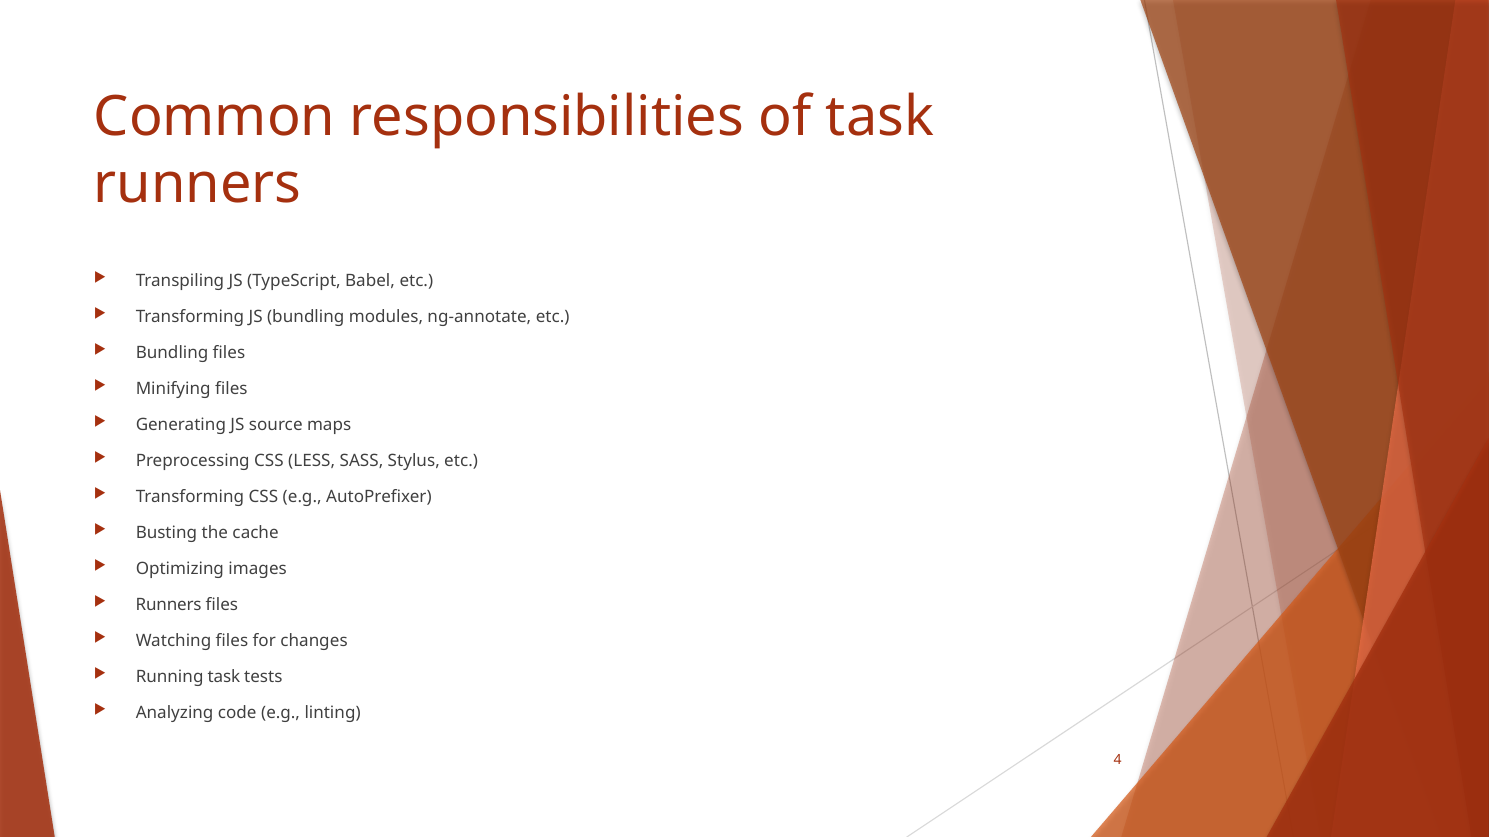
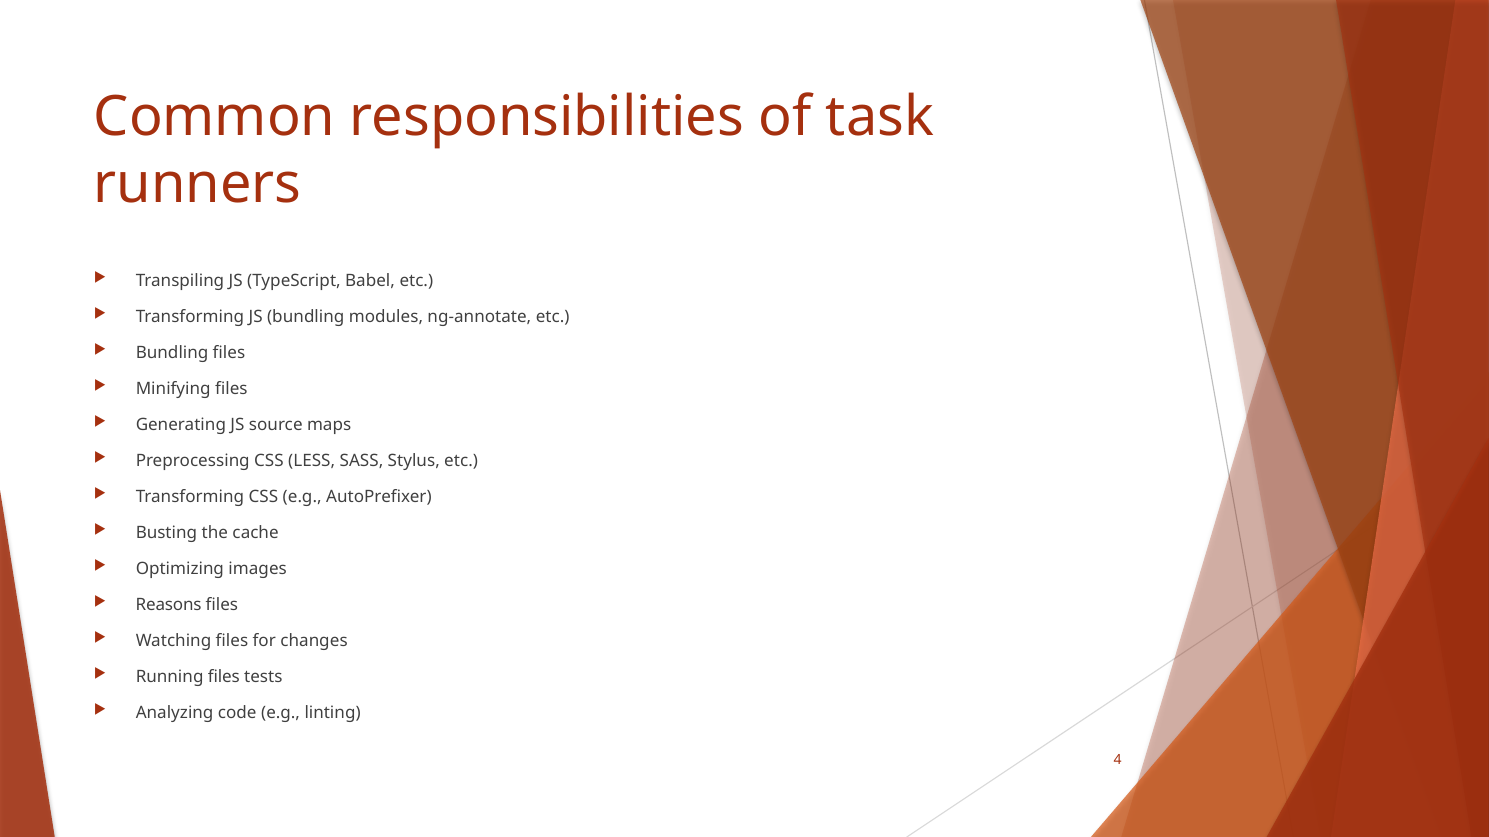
Runners at (169, 605): Runners -> Reasons
Running task: task -> files
